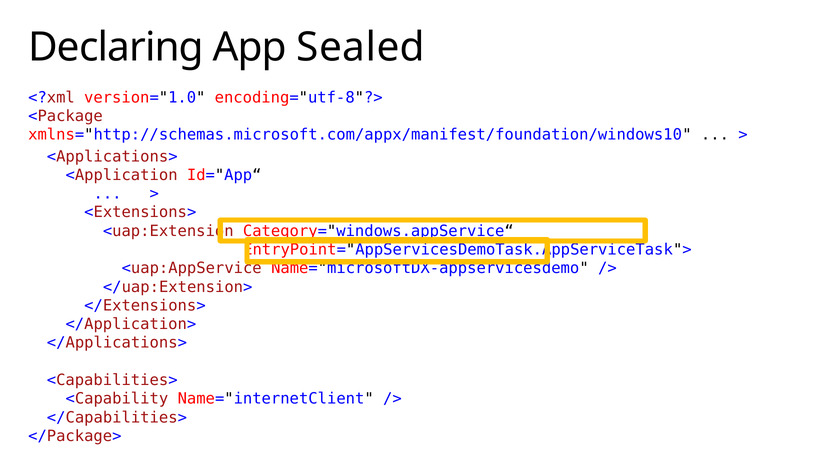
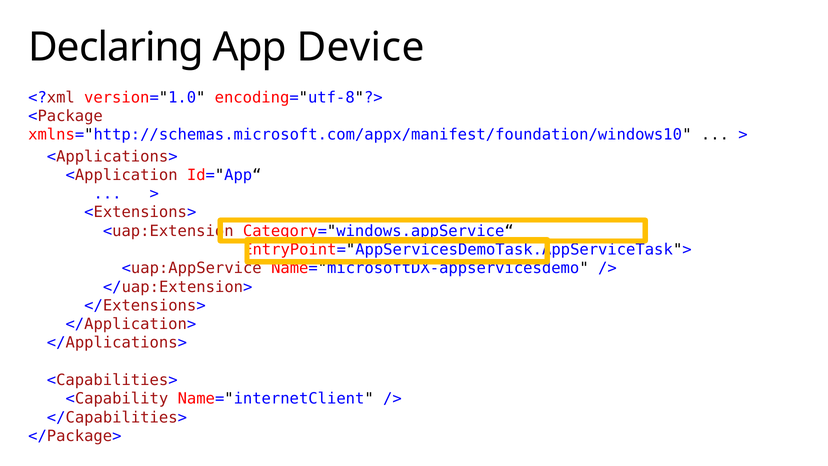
Sealed: Sealed -> Device
